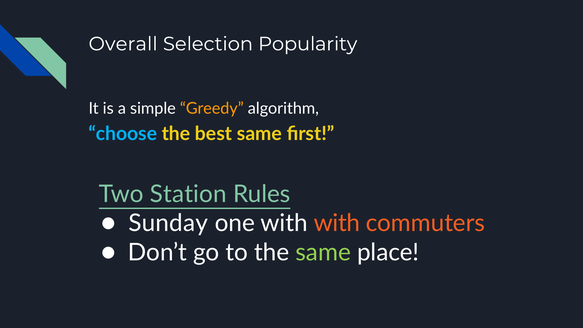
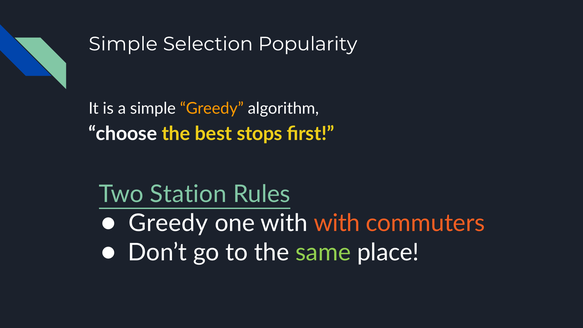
Overall at (123, 44): Overall -> Simple
choose colour: light blue -> white
best same: same -> stops
Sunday at (168, 223): Sunday -> Greedy
